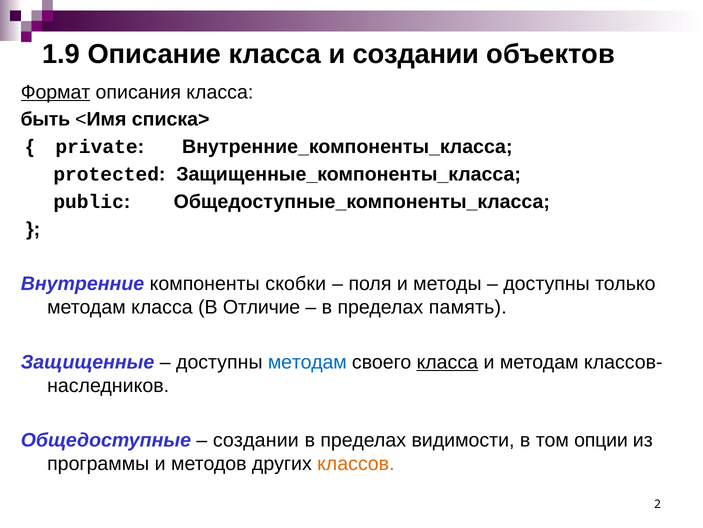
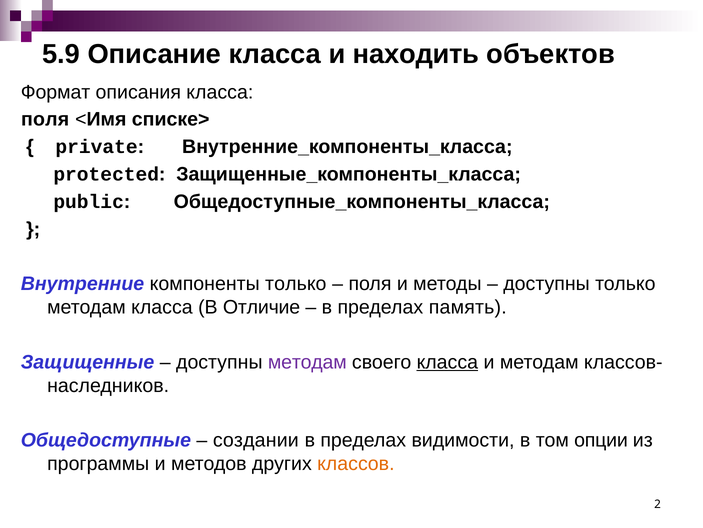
1.9: 1.9 -> 5.9
и создании: создании -> находить
Формат underline: present -> none
быть at (45, 119): быть -> поля
списка>: списка> -> списке>
компоненты скобки: скобки -> только
методам at (307, 362) colour: blue -> purple
